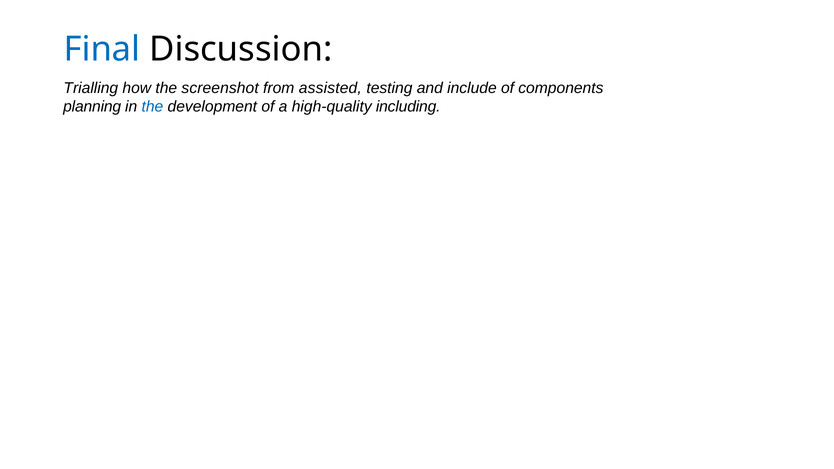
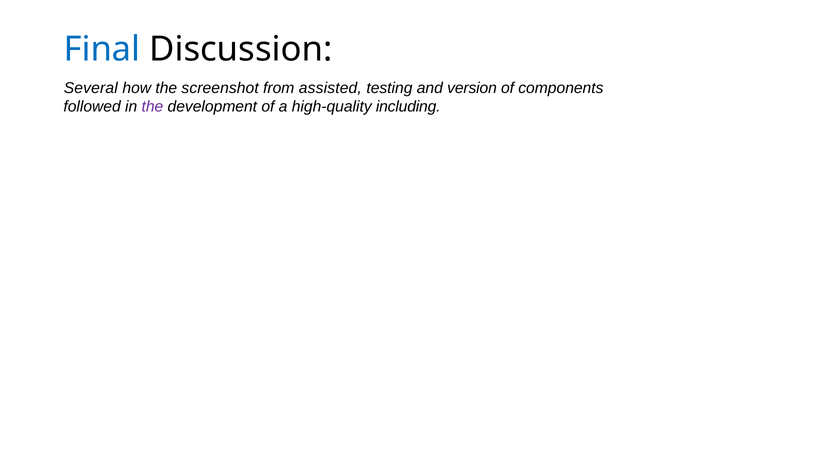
Trialling: Trialling -> Several
include: include -> version
planning: planning -> followed
the at (152, 107) colour: blue -> purple
